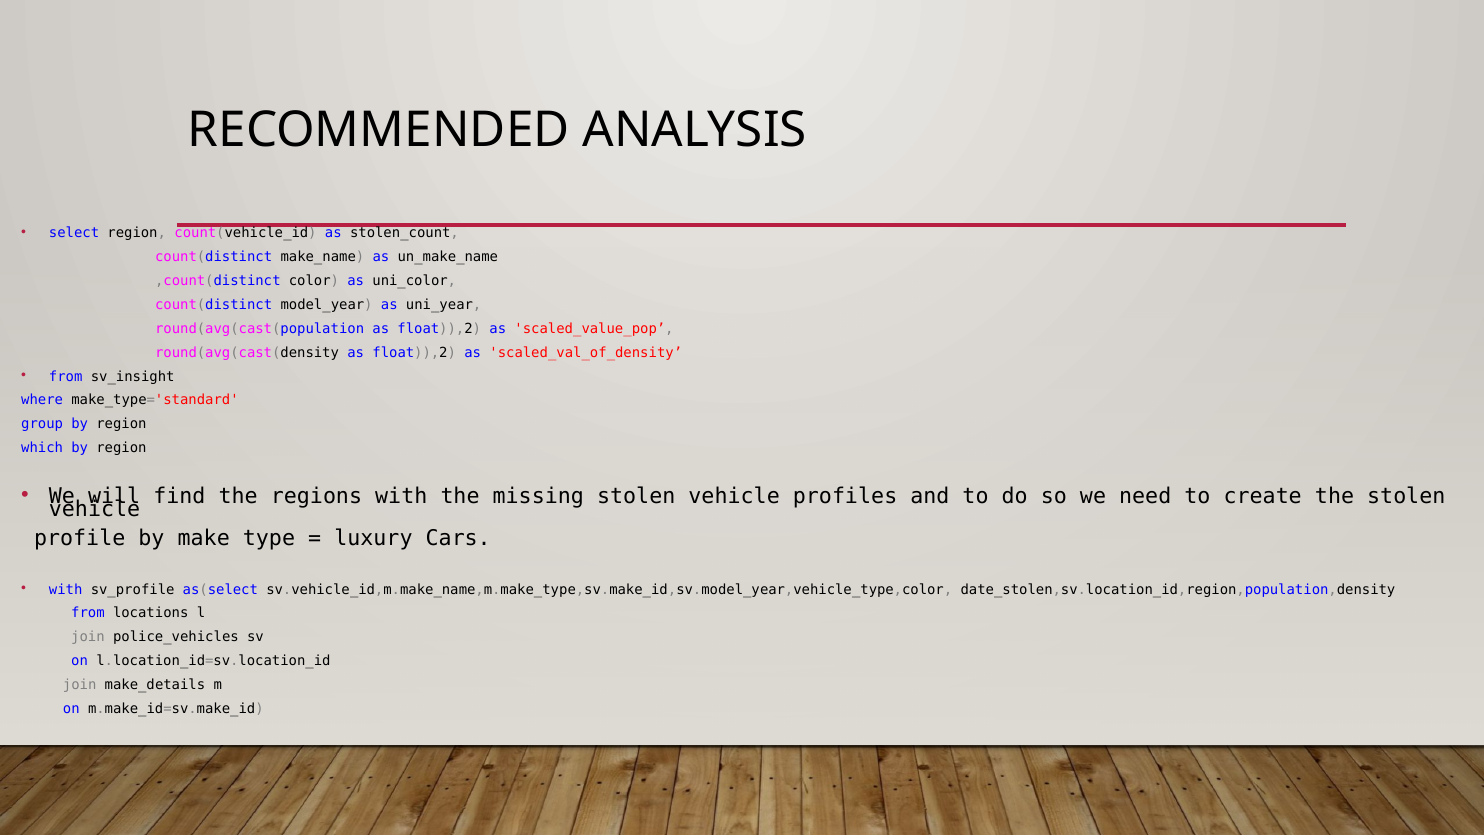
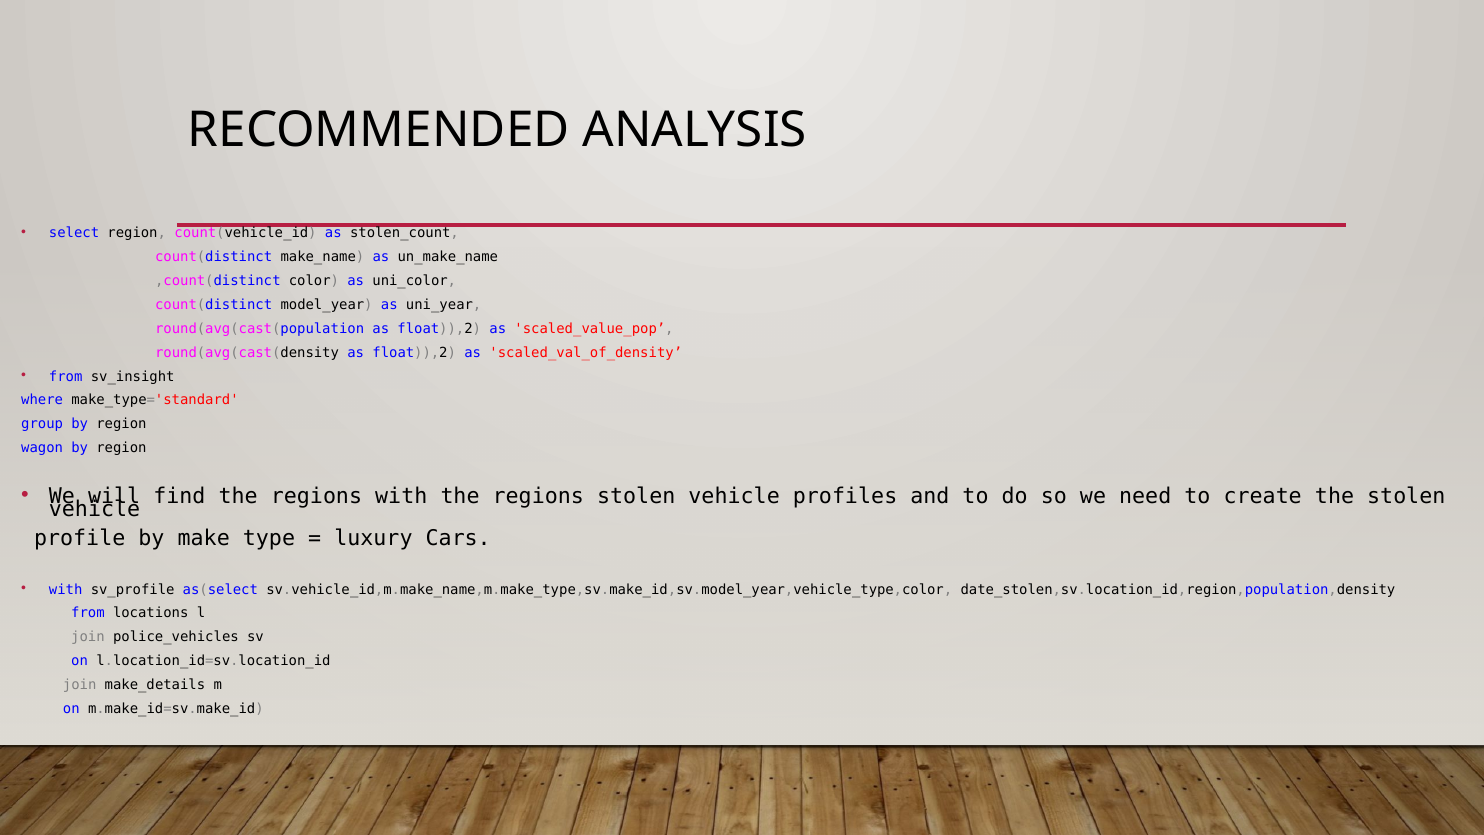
which: which -> wagon
with the missing: missing -> regions
